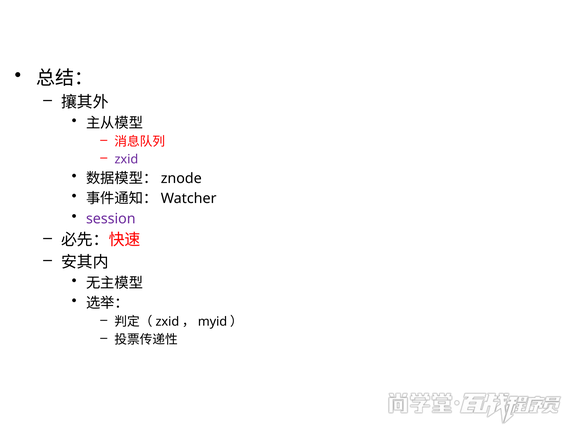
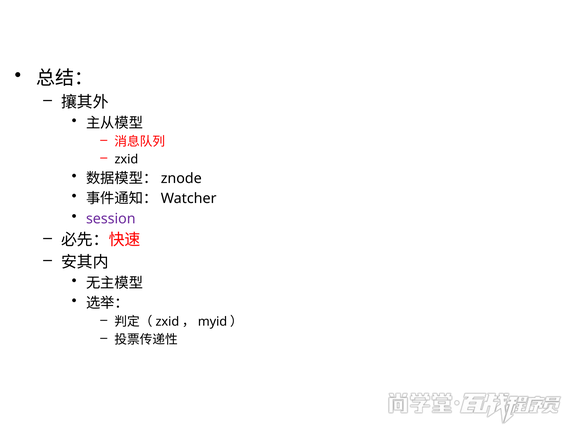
zxid colour: purple -> black
